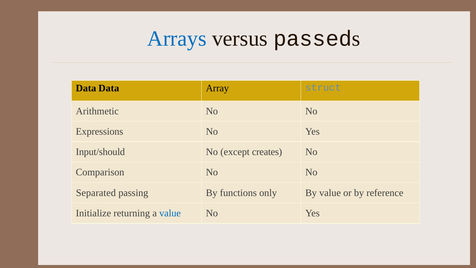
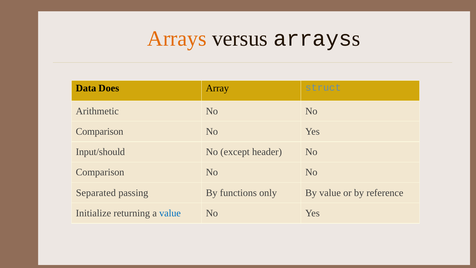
Arrays at (177, 39) colour: blue -> orange
versus passed: passed -> arrays
Data Data: Data -> Does
Expressions at (100, 131): Expressions -> Comparison
creates: creates -> header
